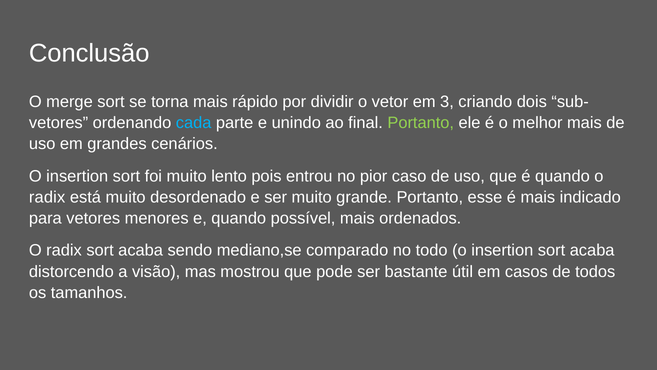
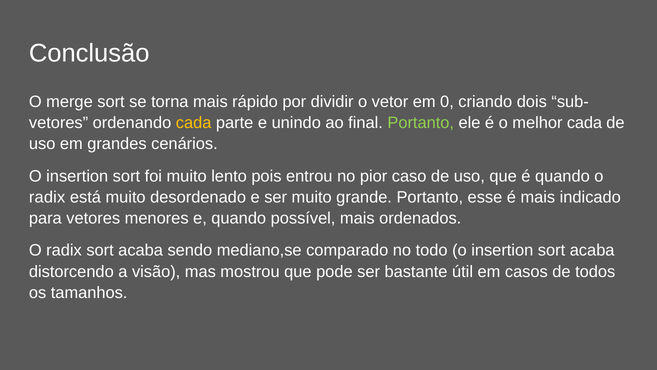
3: 3 -> 0
cada at (194, 123) colour: light blue -> yellow
melhor mais: mais -> cada
